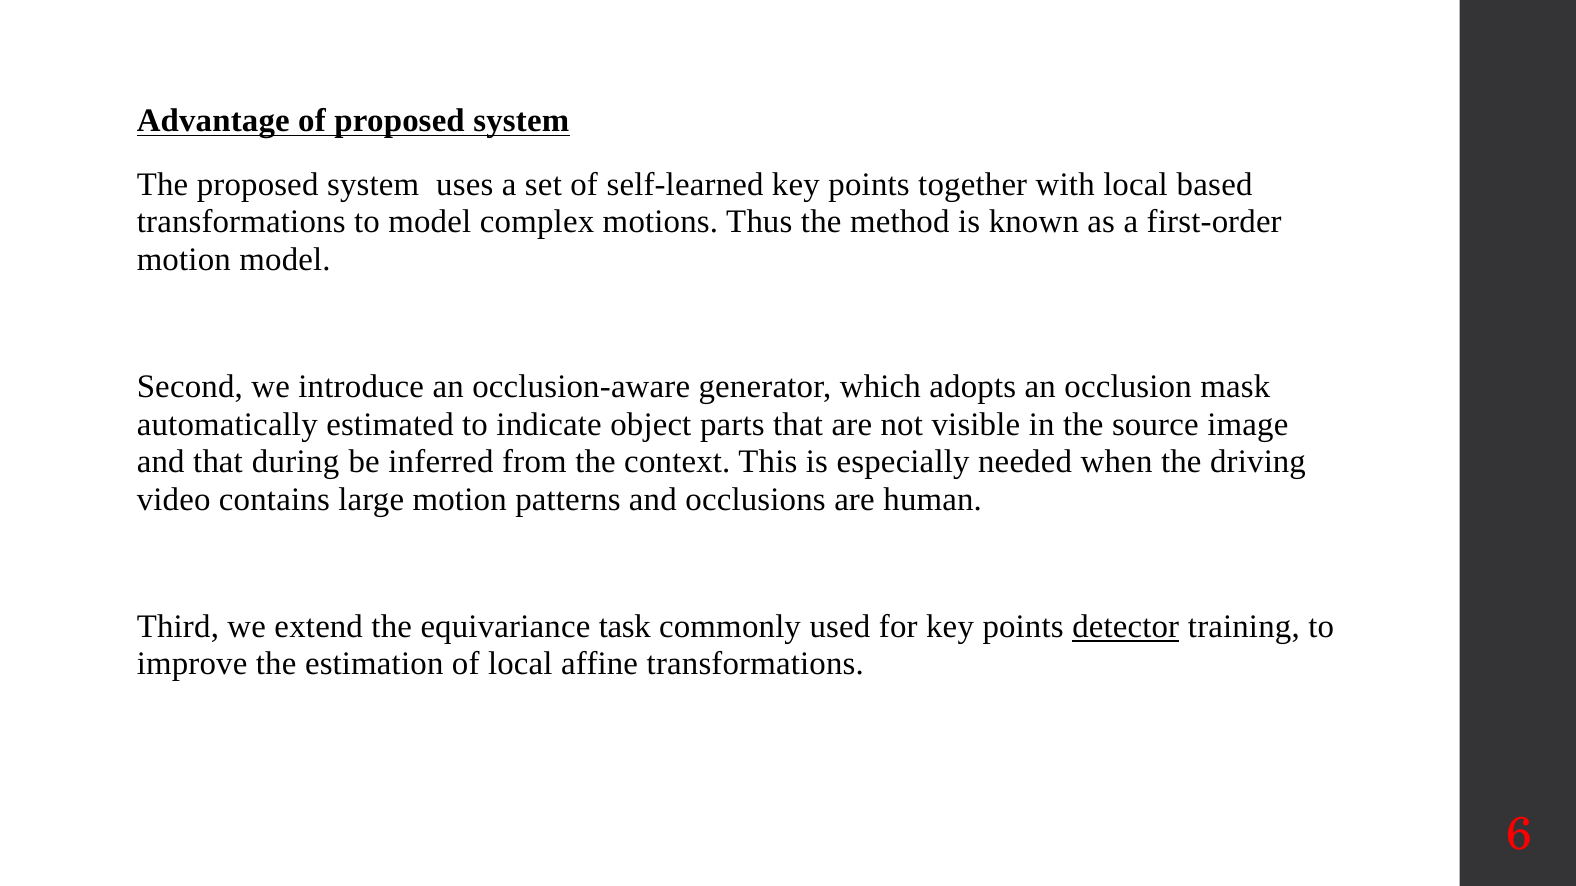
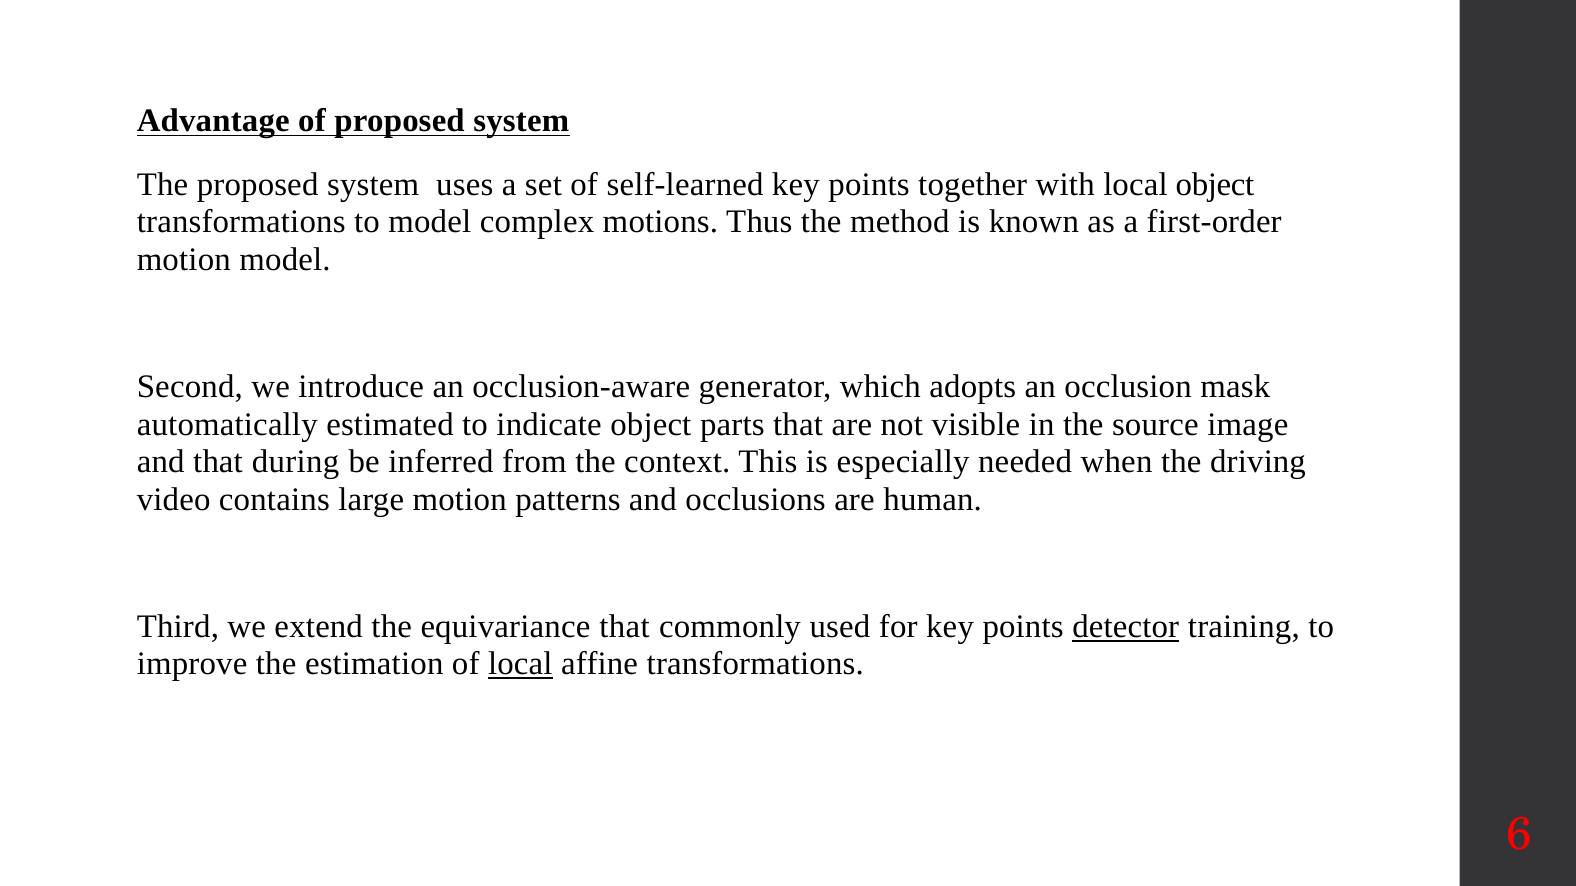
local based: based -> object
equivariance task: task -> that
local at (520, 664) underline: none -> present
